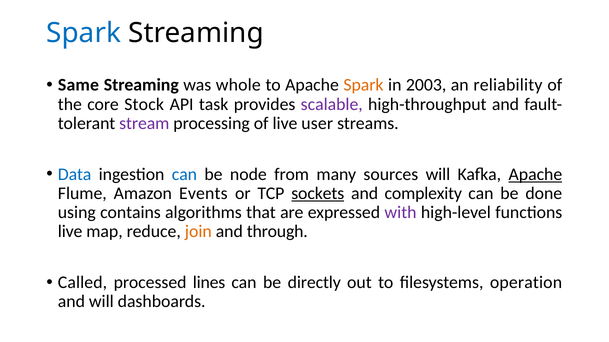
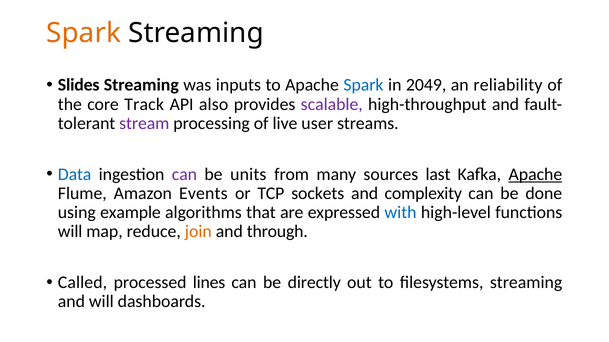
Spark at (84, 33) colour: blue -> orange
Same: Same -> Slides
whole: whole -> inputs
Spark at (363, 85) colour: orange -> blue
2003: 2003 -> 2049
Stock: Stock -> Track
task: task -> also
can at (184, 174) colour: blue -> purple
node: node -> units
sources will: will -> last
sockets underline: present -> none
contains: contains -> example
with colour: purple -> blue
live at (70, 232): live -> will
filesystems operation: operation -> streaming
